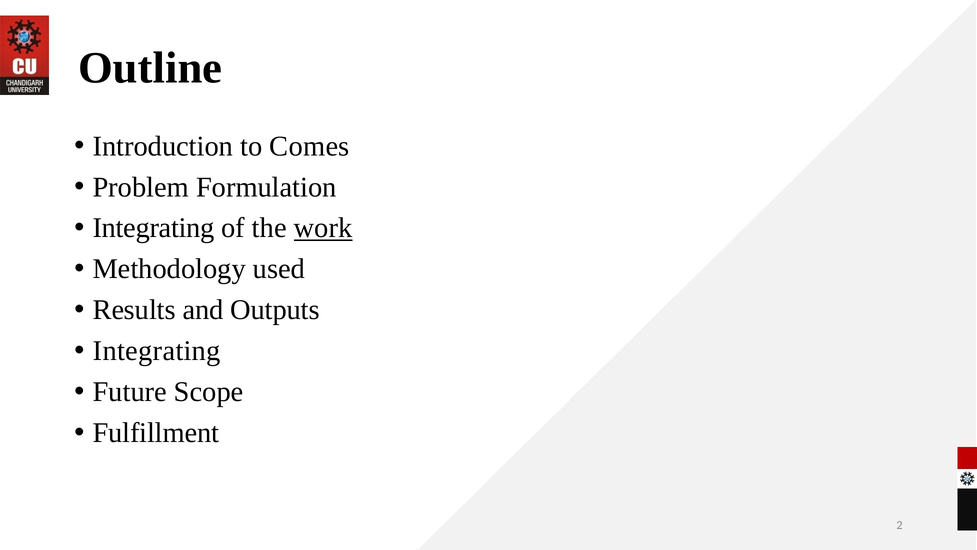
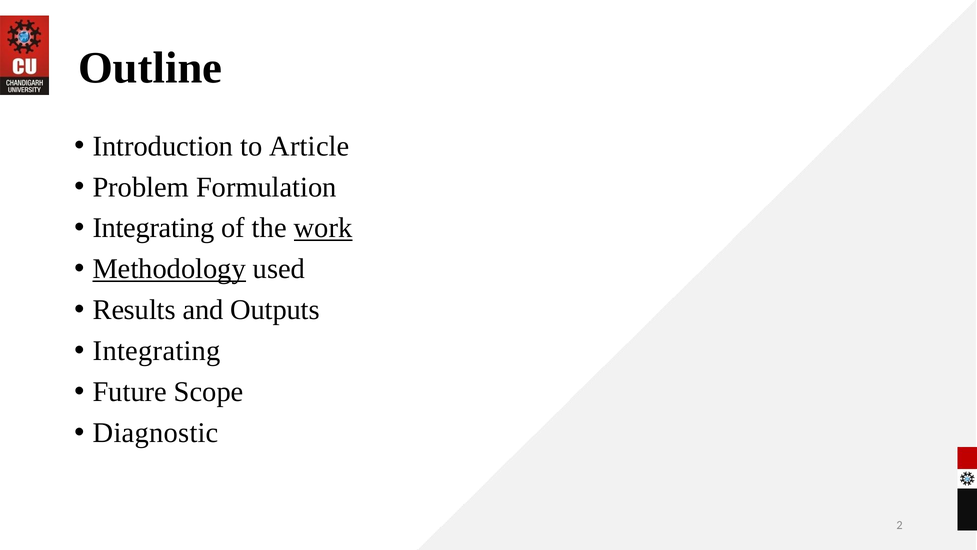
Comes: Comes -> Article
Methodology underline: none -> present
Fulfillment: Fulfillment -> Diagnostic
